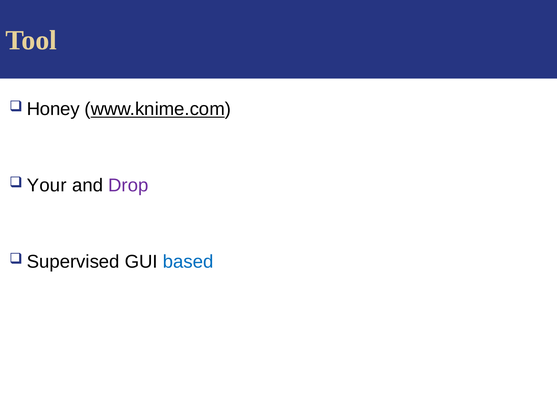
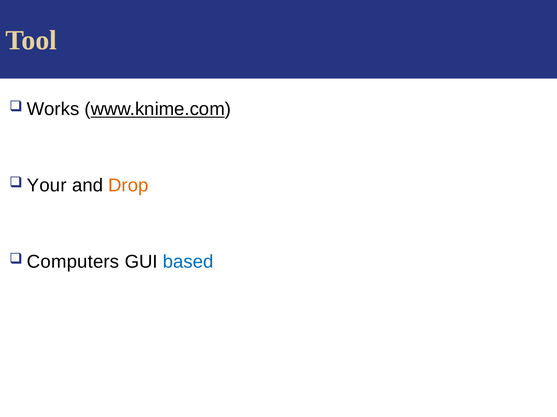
Honey: Honey -> Works
Drop colour: purple -> orange
Supervised: Supervised -> Computers
